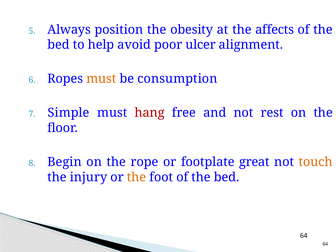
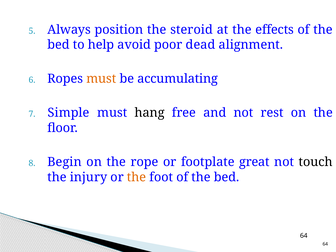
obesity: obesity -> steroid
affects: affects -> effects
ulcer: ulcer -> dead
consumption: consumption -> accumulating
hang colour: red -> black
touch colour: orange -> black
